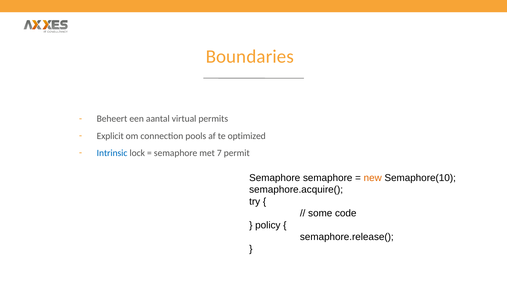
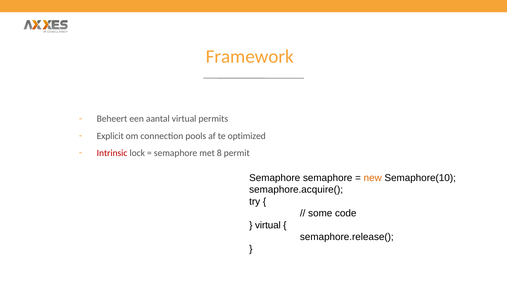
Boundaries: Boundaries -> Framework
Intrinsic colour: blue -> red
7: 7 -> 8
policy at (268, 225): policy -> virtual
